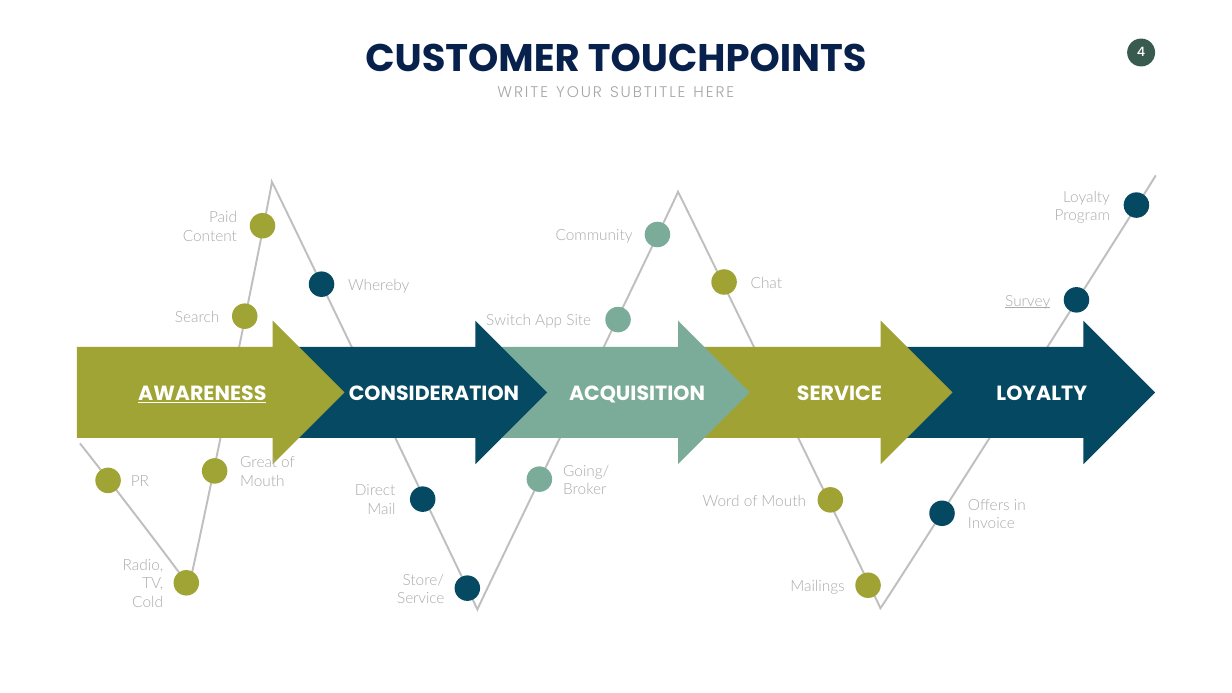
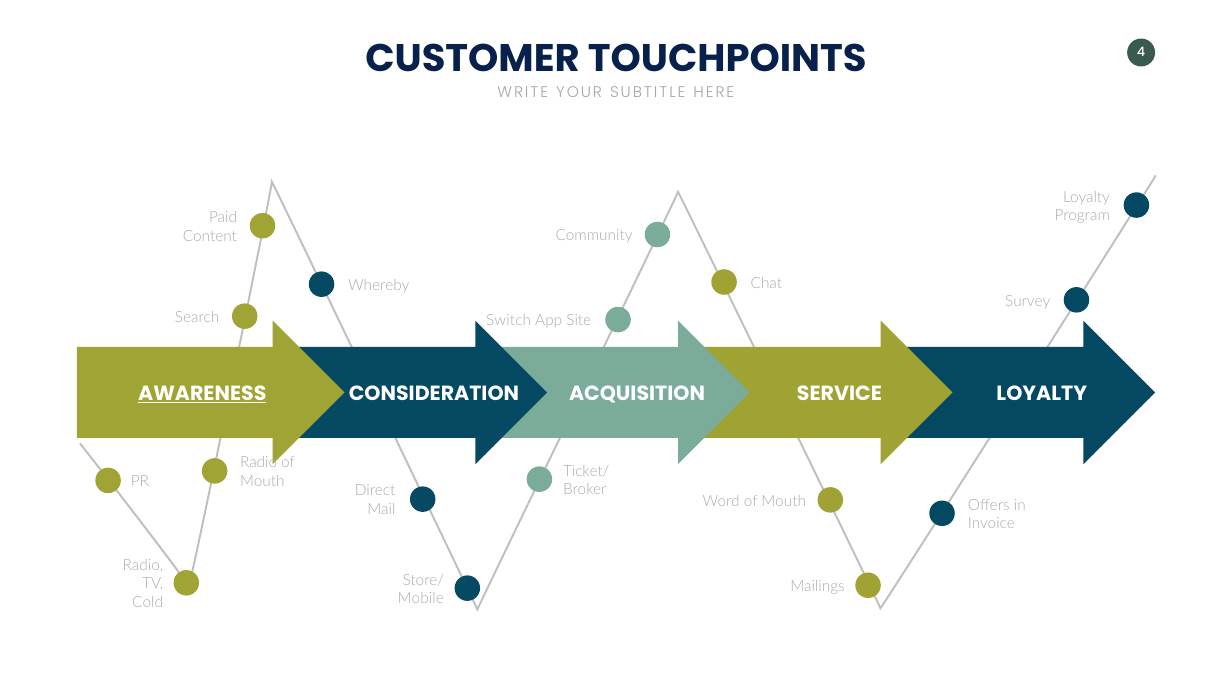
Survey underline: present -> none
Great at (259, 463): Great -> Radio
Going/: Going/ -> Ticket/
Service at (421, 599): Service -> Mobile
